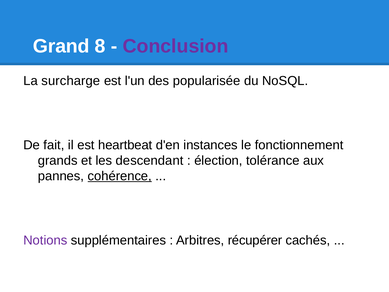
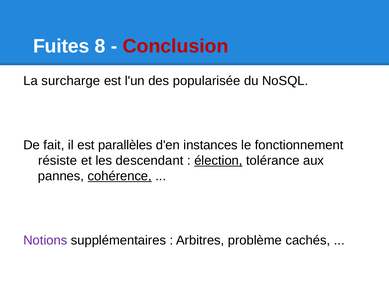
Grand: Grand -> Fuites
Conclusion colour: purple -> red
heartbeat: heartbeat -> parallèles
grands: grands -> résiste
élection underline: none -> present
récupérer: récupérer -> problème
